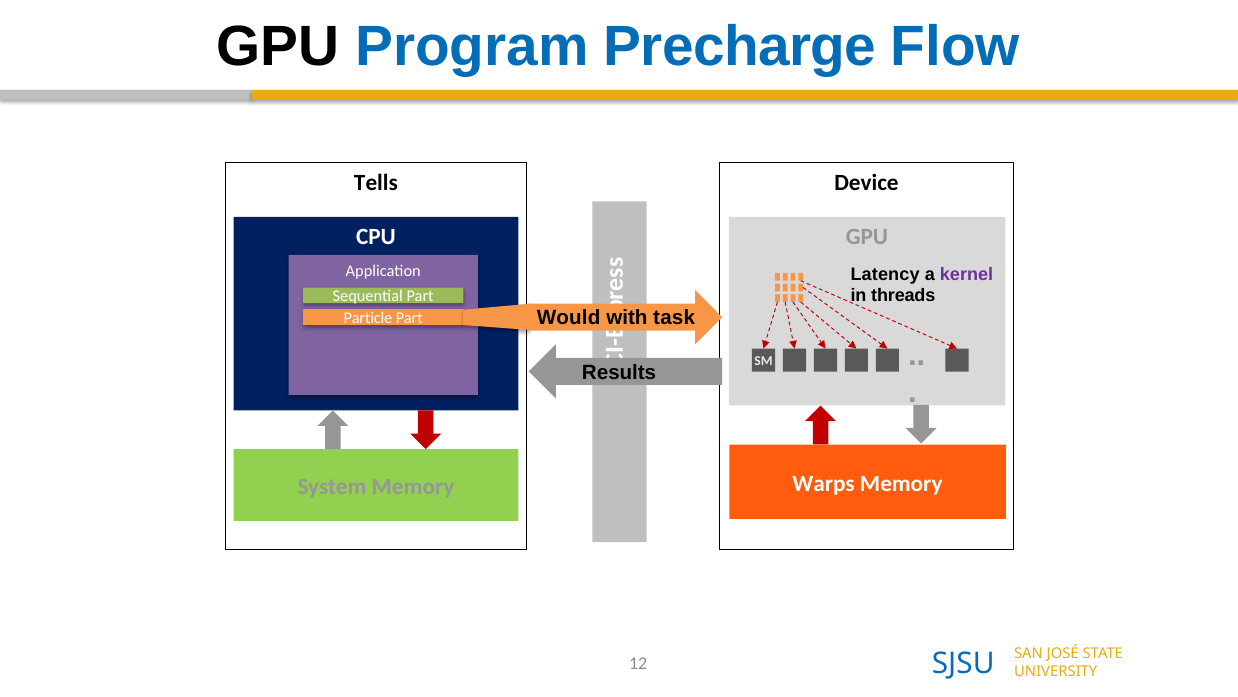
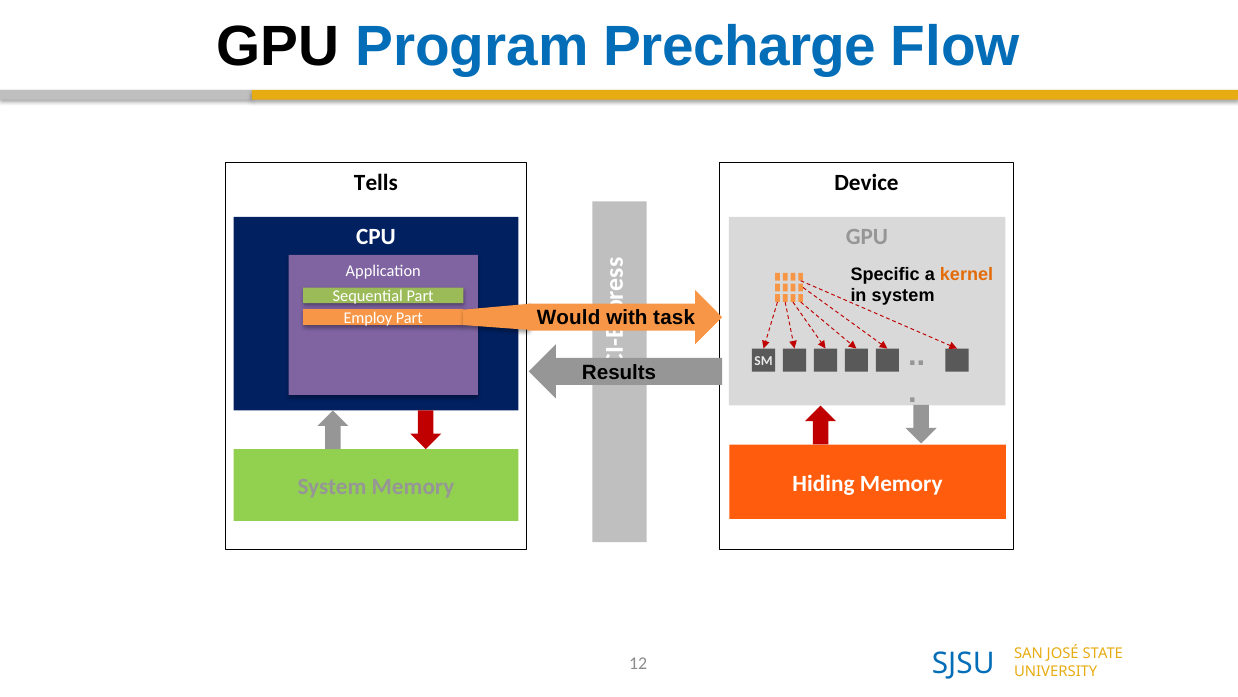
Latency: Latency -> Specific
kernel colour: purple -> orange
in threads: threads -> system
Particle: Particle -> Employ
Warps: Warps -> Hiding
